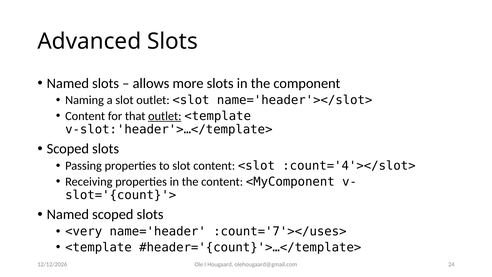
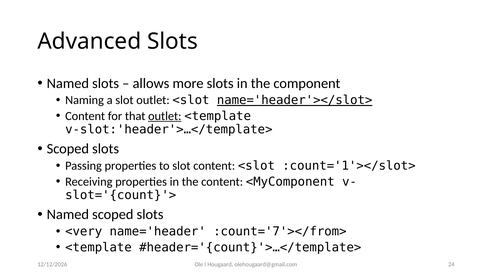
name='header'></slot> underline: none -> present
:count='4'></slot>: :count='4'></slot> -> :count='1'></slot>
:count='7'></uses>: :count='7'></uses> -> :count='7'></from>
